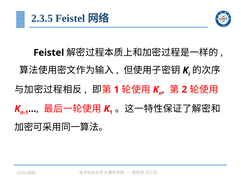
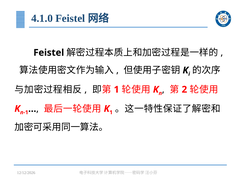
2.3.5: 2.3.5 -> 4.1.0
